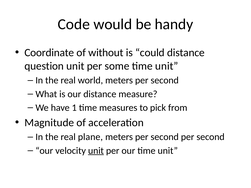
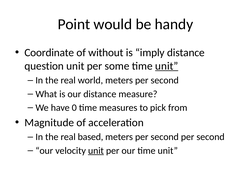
Code: Code -> Point
could: could -> imply
unit at (167, 66) underline: none -> present
1: 1 -> 0
plane: plane -> based
